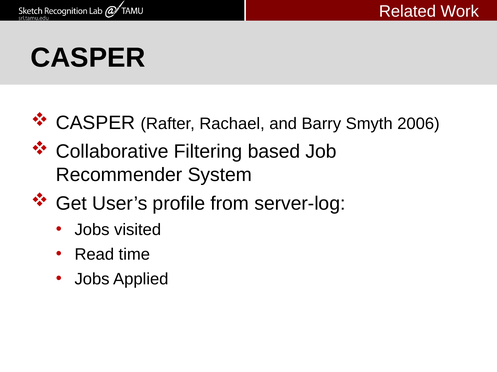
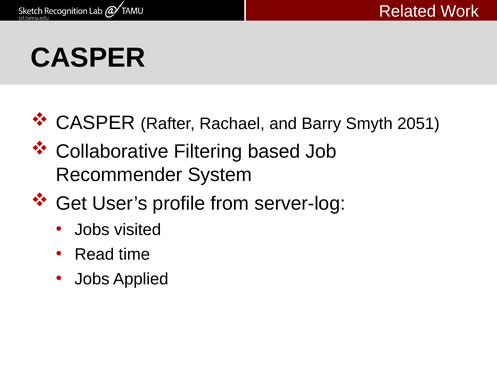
2006: 2006 -> 2051
